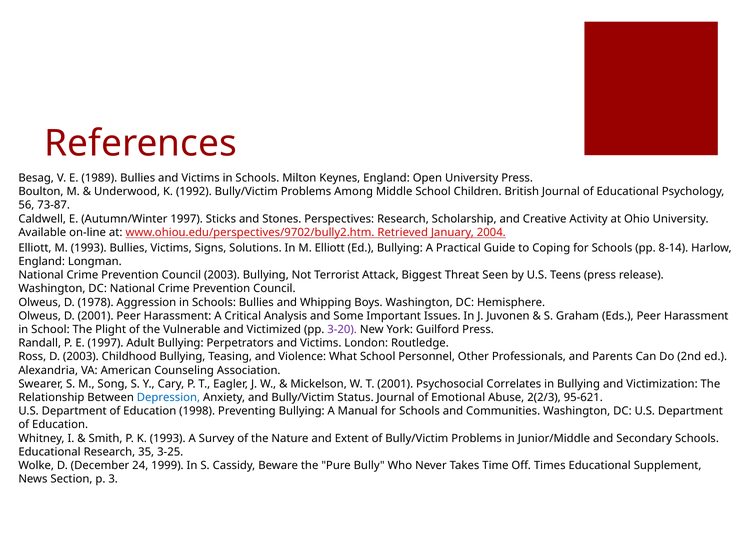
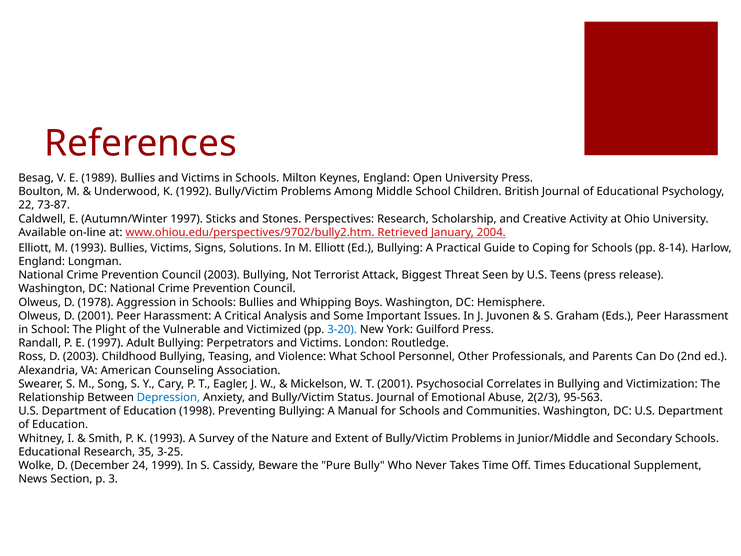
56: 56 -> 22
3-20 colour: purple -> blue
95-621: 95-621 -> 95-563
